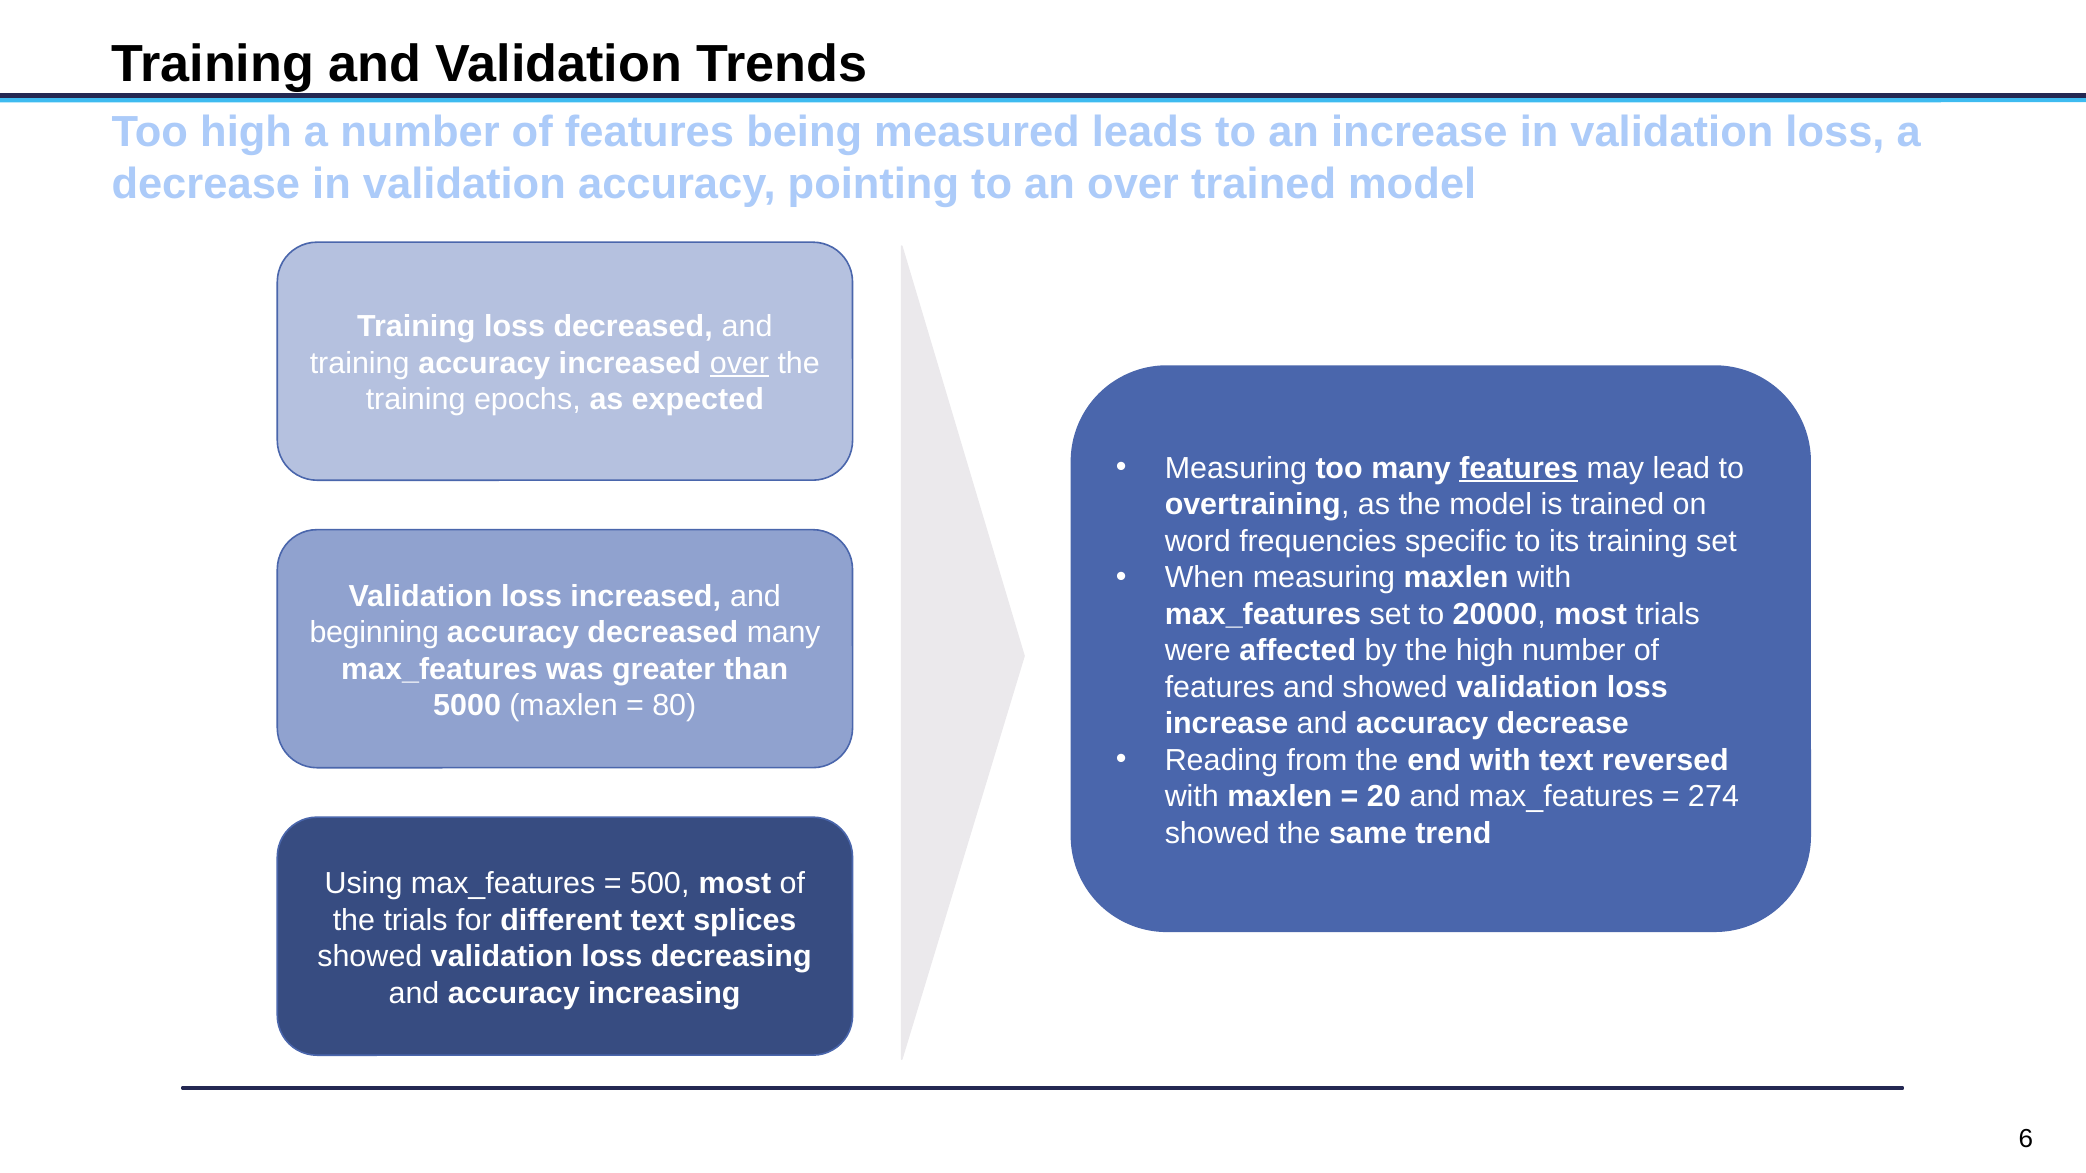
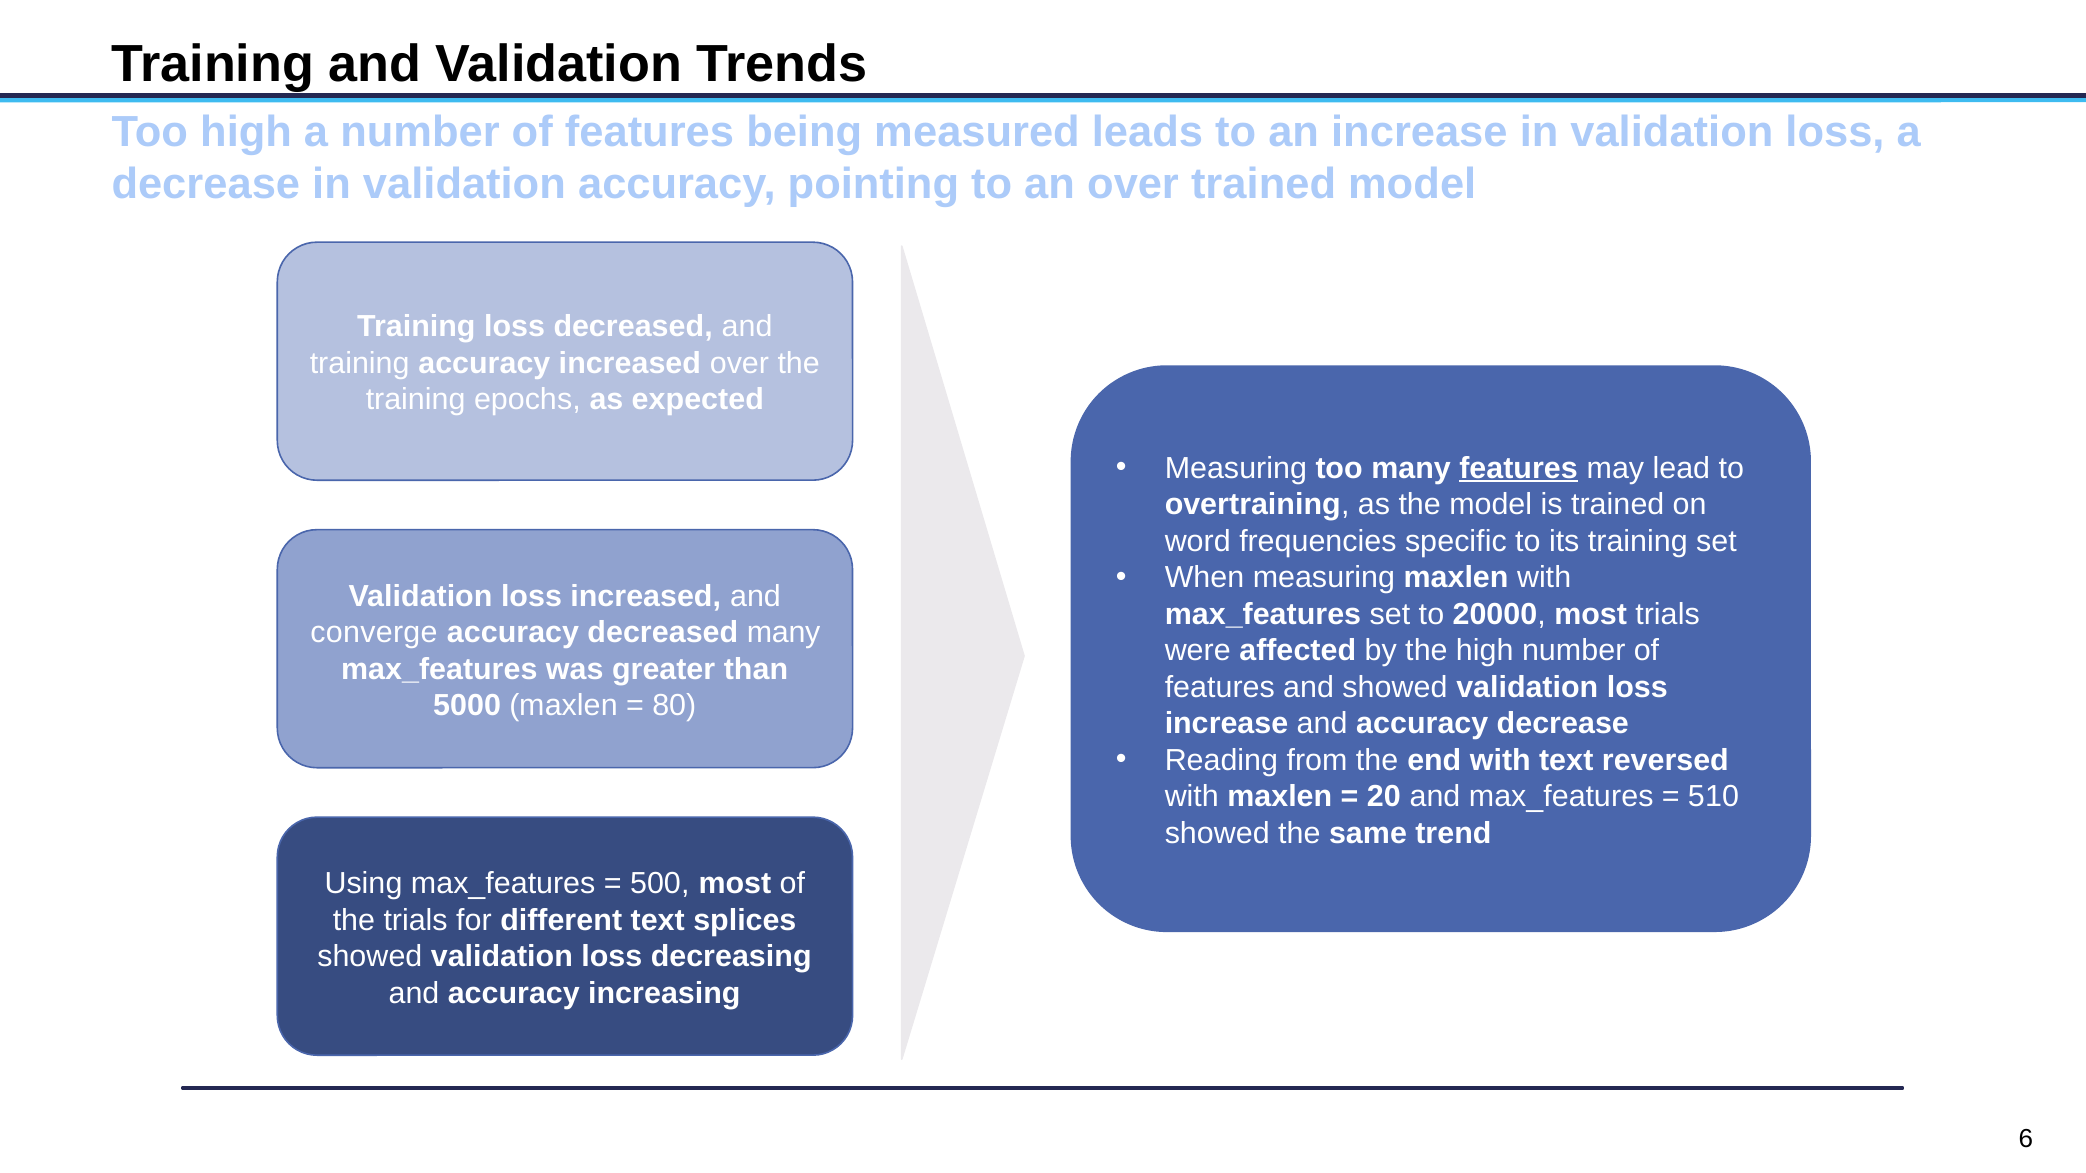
over at (739, 363) underline: present -> none
beginning: beginning -> converge
274: 274 -> 510
